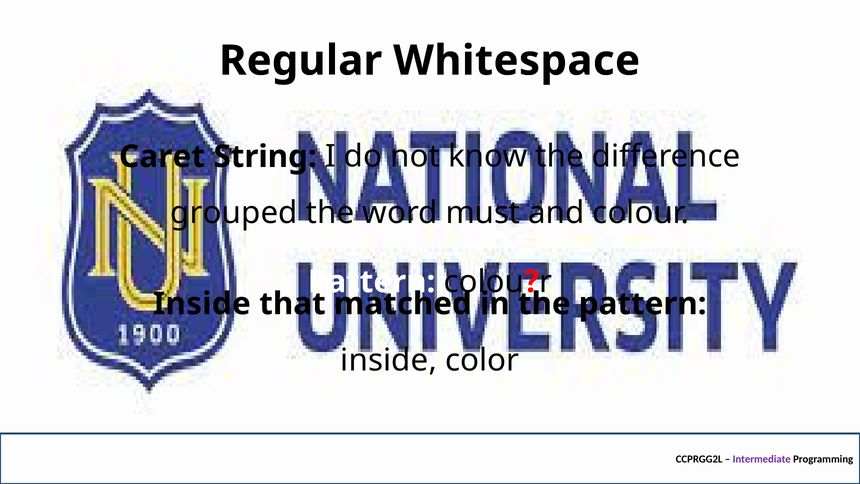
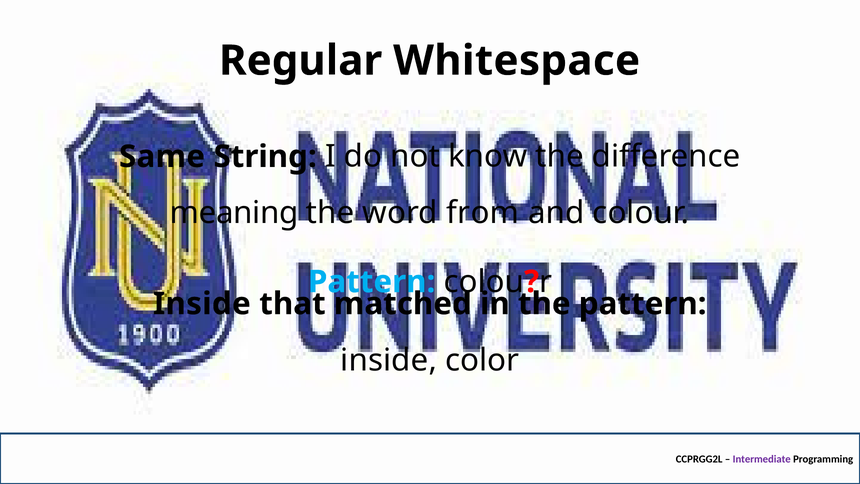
Caret: Caret -> Same
grouped: grouped -> meaning
must: must -> from
Pattern at (372, 282) colour: white -> light blue
